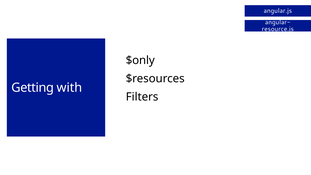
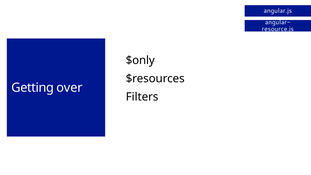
with: with -> over
